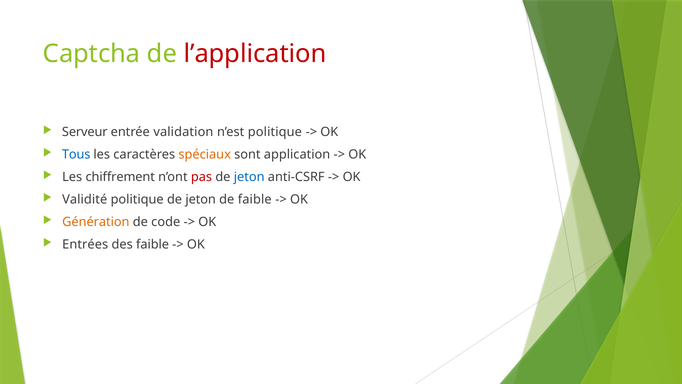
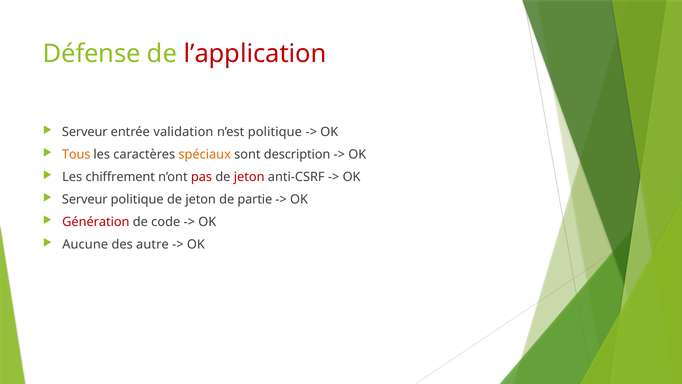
Captcha: Captcha -> Défense
Tous colour: blue -> orange
application: application -> description
jeton at (249, 177) colour: blue -> red
Validité at (85, 199): Validité -> Serveur
de faible: faible -> partie
Génération colour: orange -> red
Entrées: Entrées -> Aucune
des faible: faible -> autre
